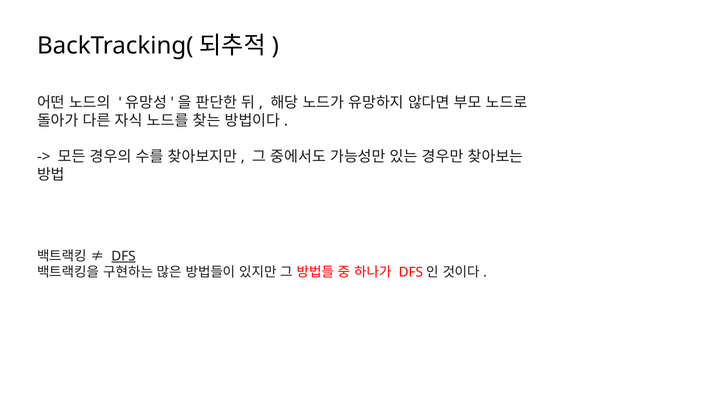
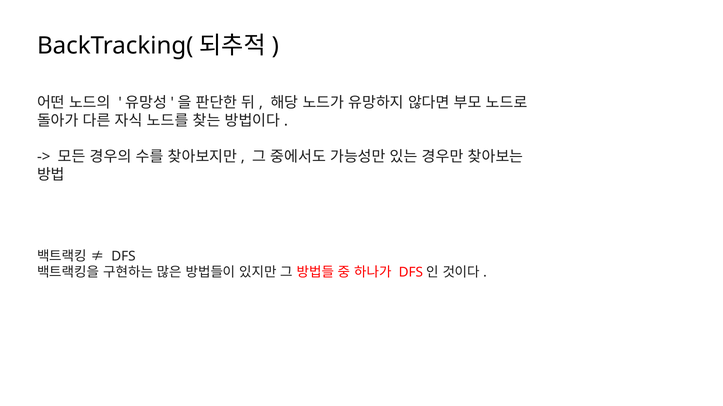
DFS underline: present -> none
